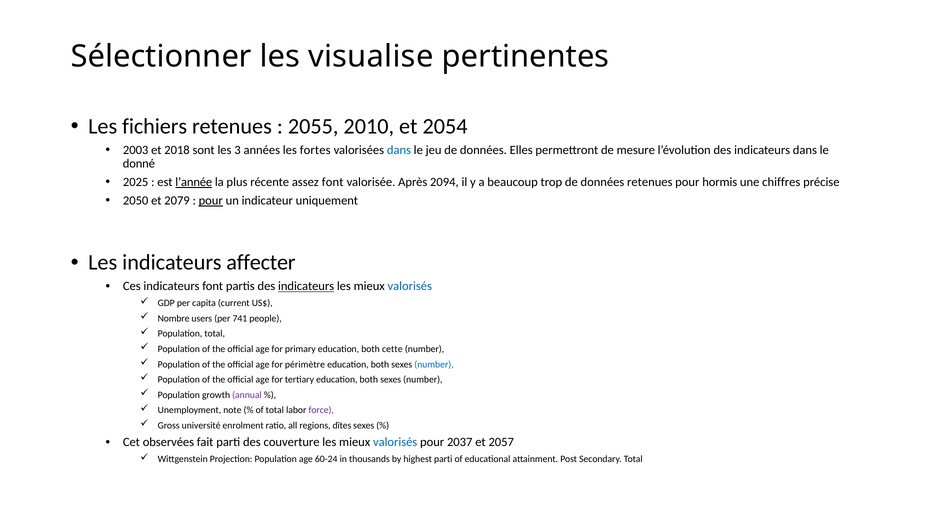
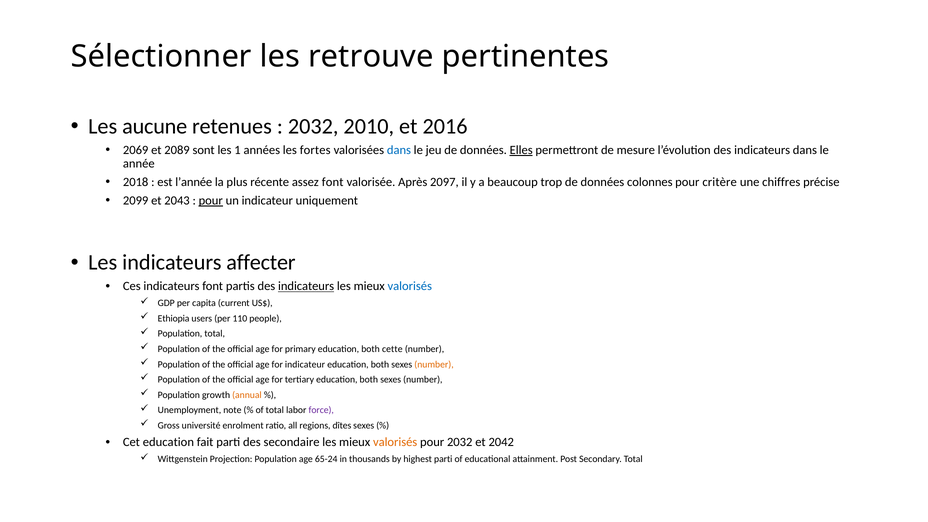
visualise: visualise -> retrouve
fichiers: fichiers -> aucune
2055 at (313, 126): 2055 -> 2032
2054: 2054 -> 2016
2003: 2003 -> 2069
2018: 2018 -> 2089
3: 3 -> 1
Elles underline: none -> present
donné: donné -> année
2025: 2025 -> 2018
l’année underline: present -> none
2094: 2094 -> 2097
données retenues: retenues -> colonnes
hormis: hormis -> critère
2050: 2050 -> 2099
2079: 2079 -> 2043
Nombre: Nombre -> Ethiopia
741: 741 -> 110
for périmètre: périmètre -> indicateur
number at (434, 364) colour: blue -> orange
annual colour: purple -> orange
Cet observées: observées -> education
couverture: couverture -> secondaire
valorisés at (395, 442) colour: blue -> orange
pour 2037: 2037 -> 2032
2057: 2057 -> 2042
60-24: 60-24 -> 65-24
